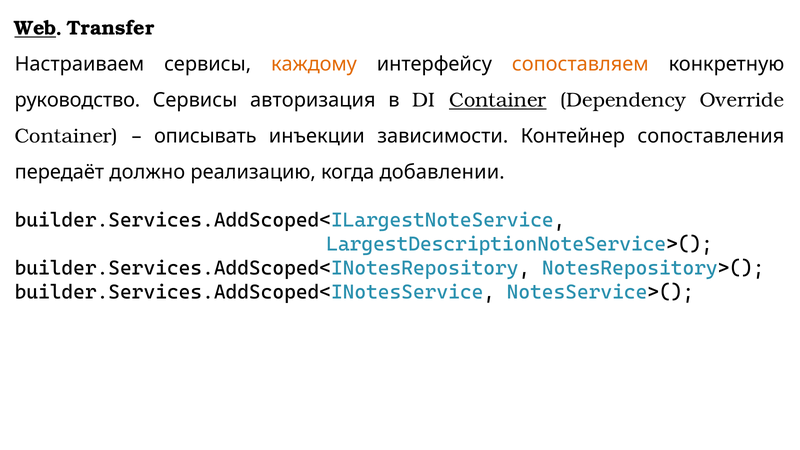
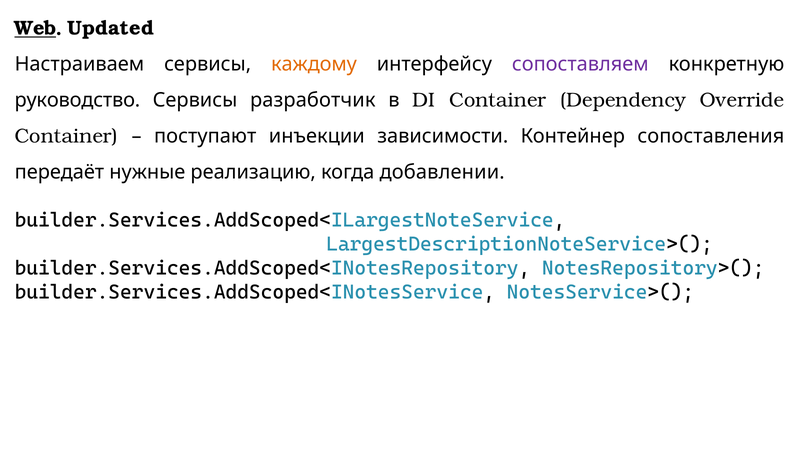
Transfer: Transfer -> Updated
сопоставляем colour: orange -> purple
авторизация: авторизация -> разработчик
Container at (498, 100) underline: present -> none
описывать: описывать -> поступают
должно: должно -> нужные
